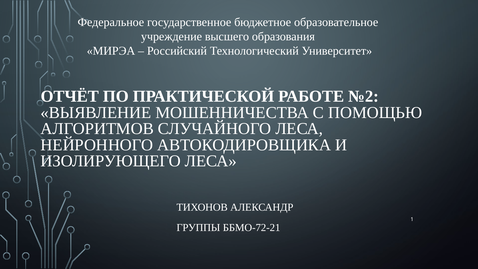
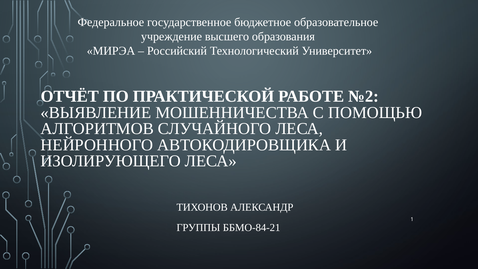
ББМО-72-21: ББМО-72-21 -> ББМО-84-21
